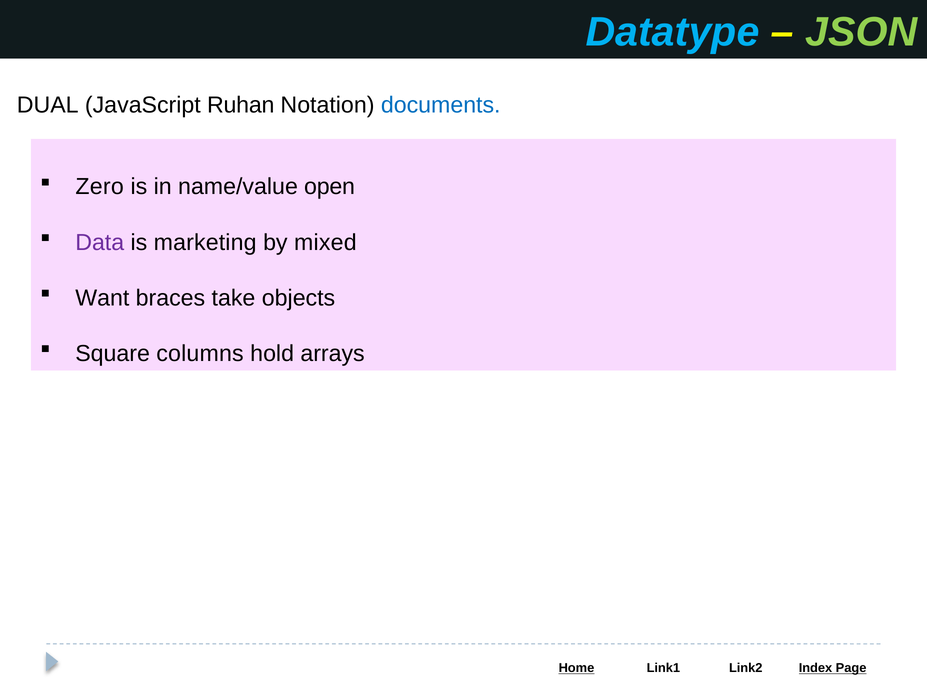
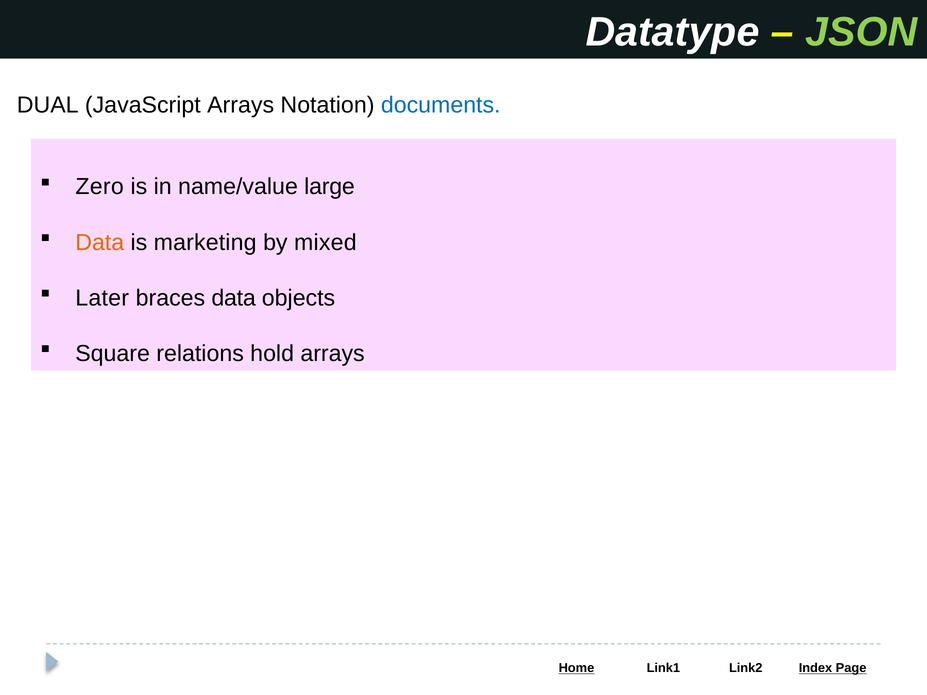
Datatype colour: light blue -> white
JavaScript Ruhan: Ruhan -> Arrays
open: open -> large
Data at (100, 243) colour: purple -> orange
Want: Want -> Later
braces take: take -> data
columns: columns -> relations
